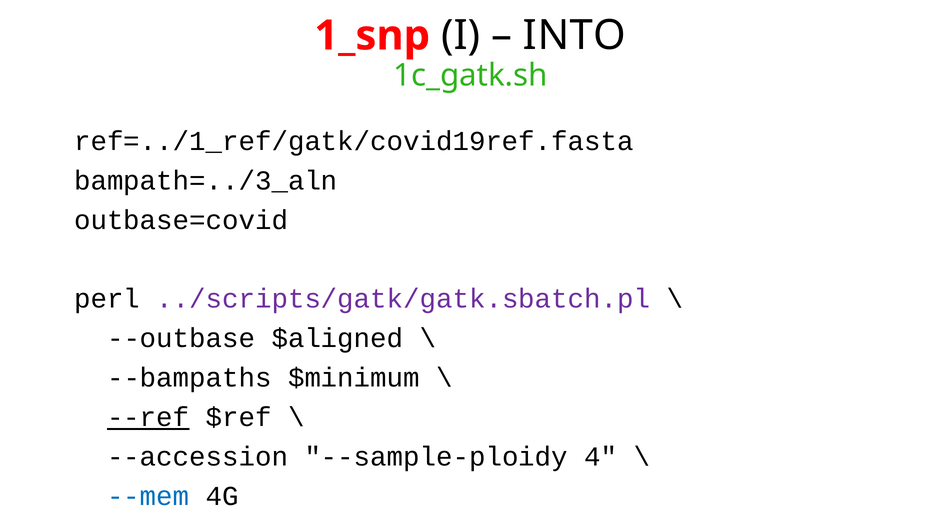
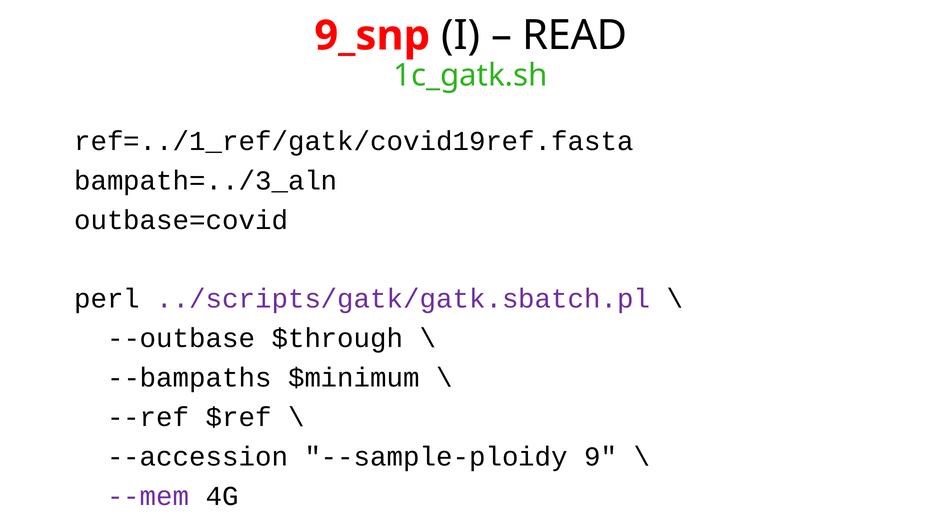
1_snp: 1_snp -> 9_snp
INTO: INTO -> READ
$aligned: $aligned -> $through
--ref underline: present -> none
4: 4 -> 9
--mem colour: blue -> purple
